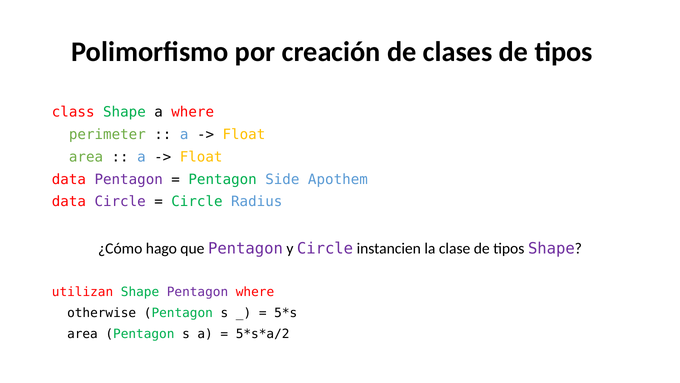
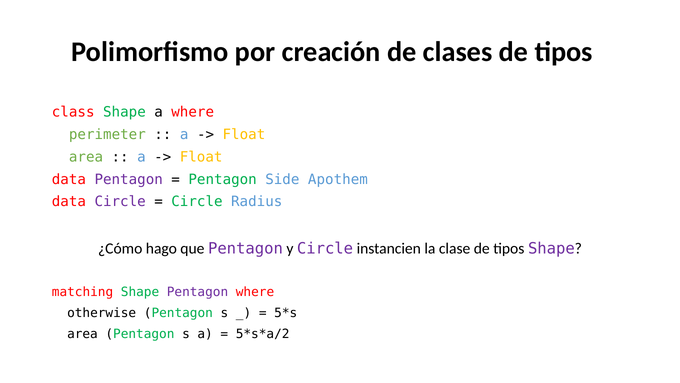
utilizan: utilizan -> matching
